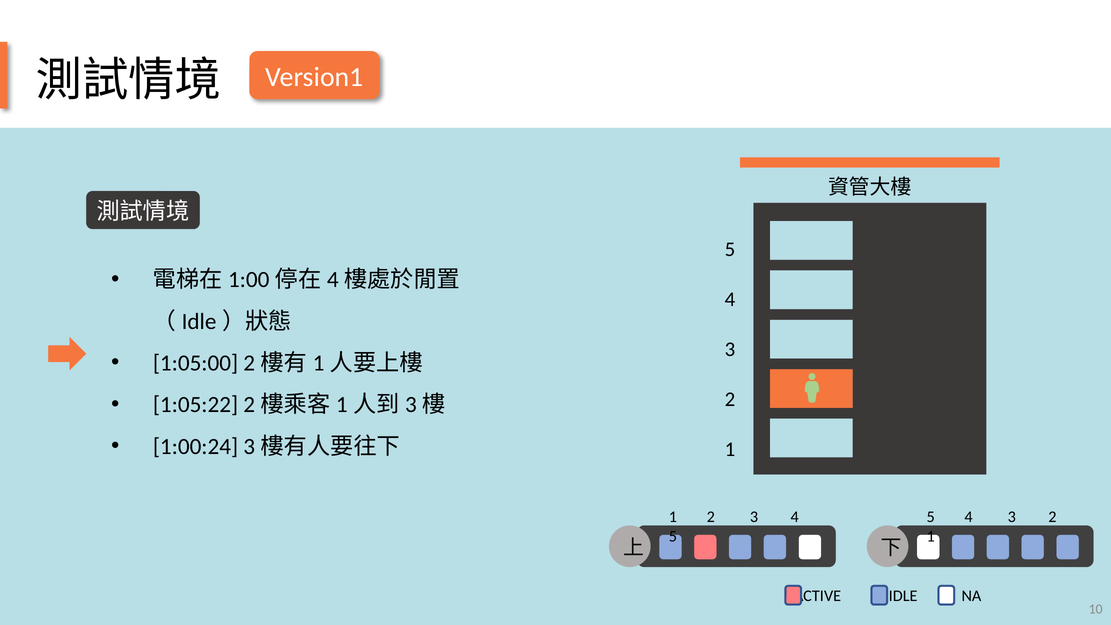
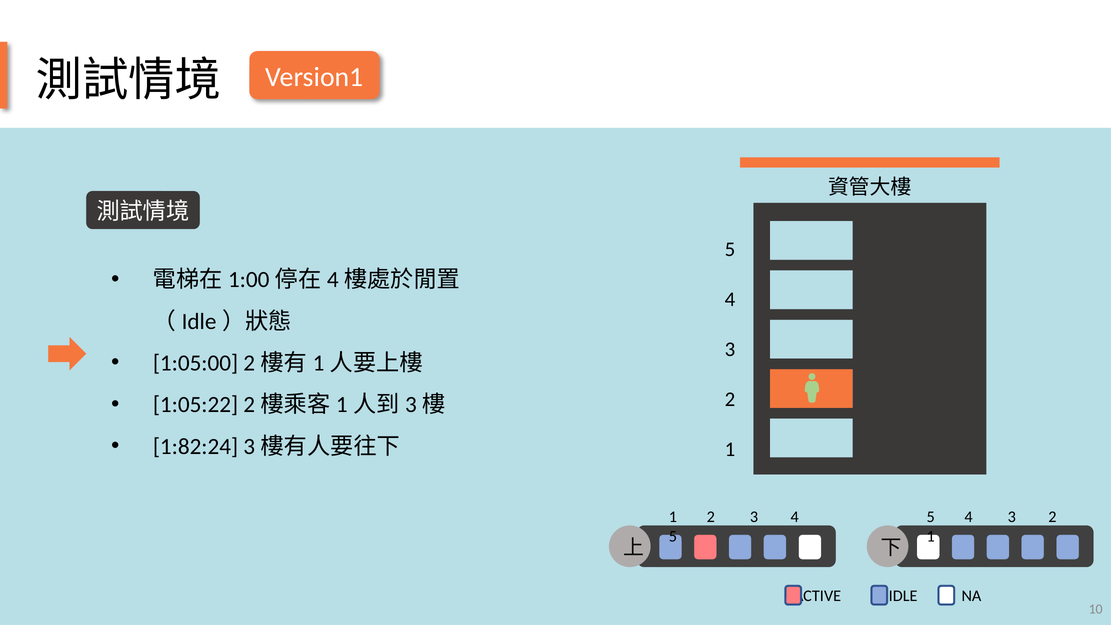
1:00:24: 1:00:24 -> 1:82:24
